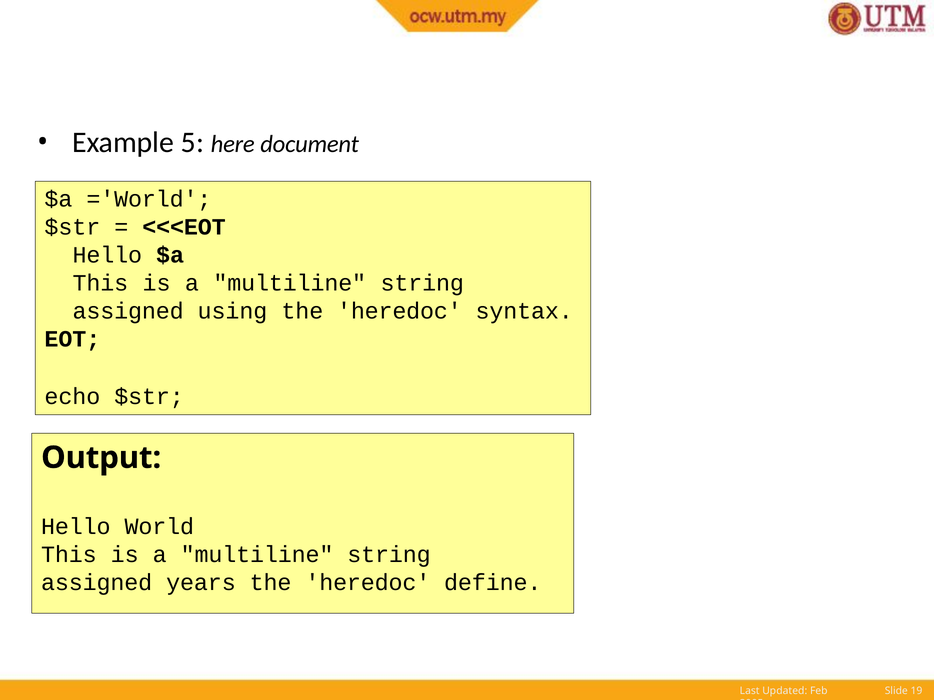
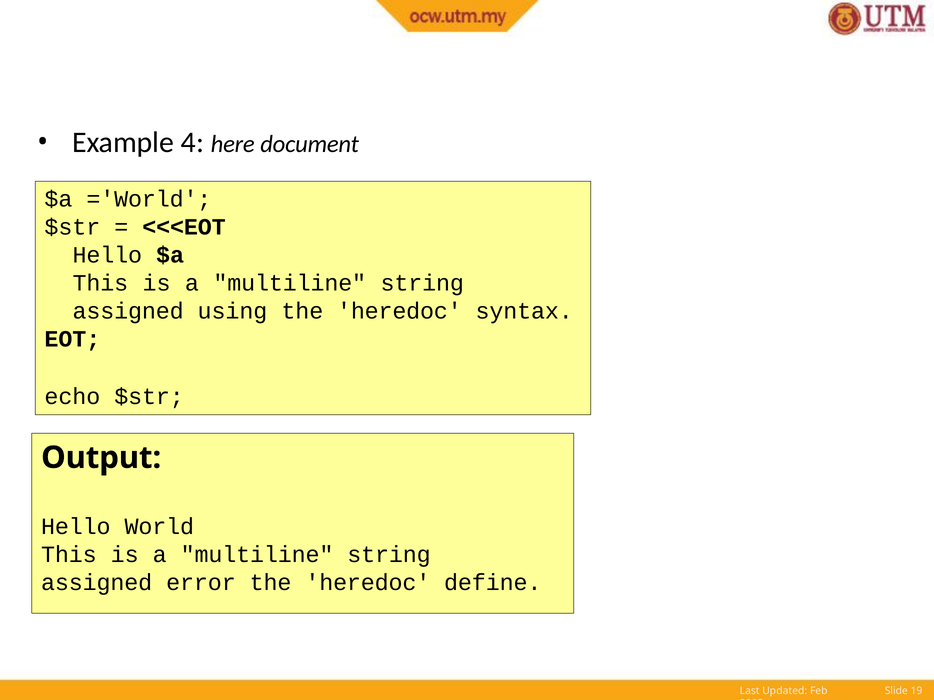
5: 5 -> 4
years: years -> error
